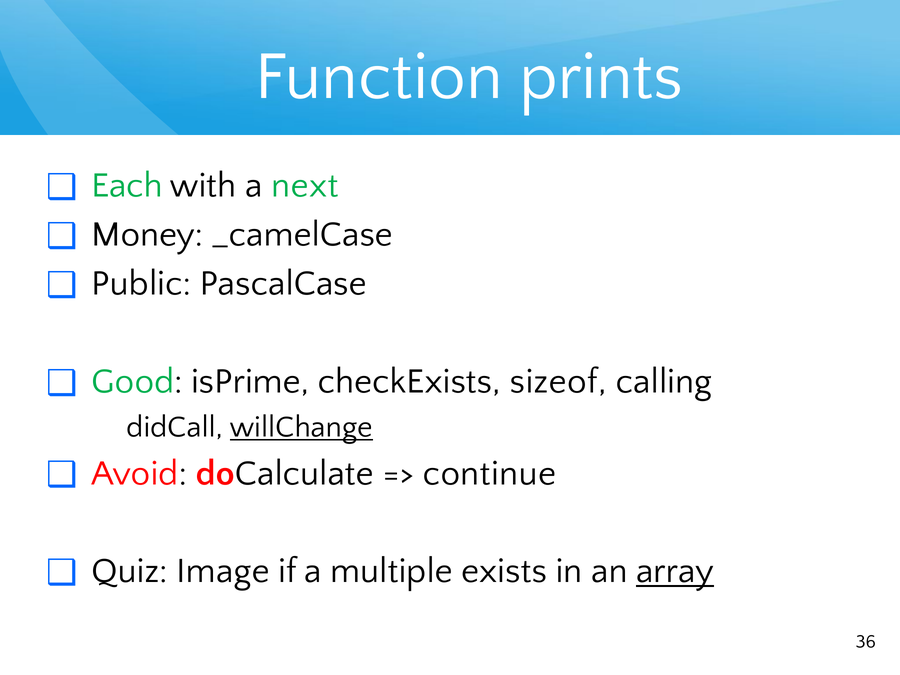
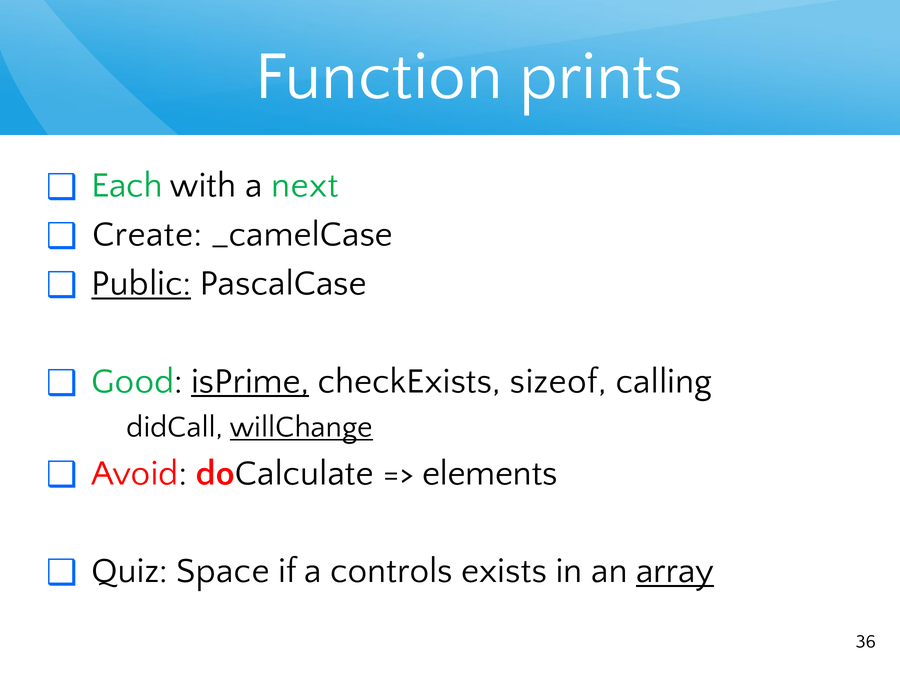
Money: Money -> Create
Public underline: none -> present
isPrime underline: none -> present
continue: continue -> elements
Image: Image -> Space
multiple: multiple -> controls
